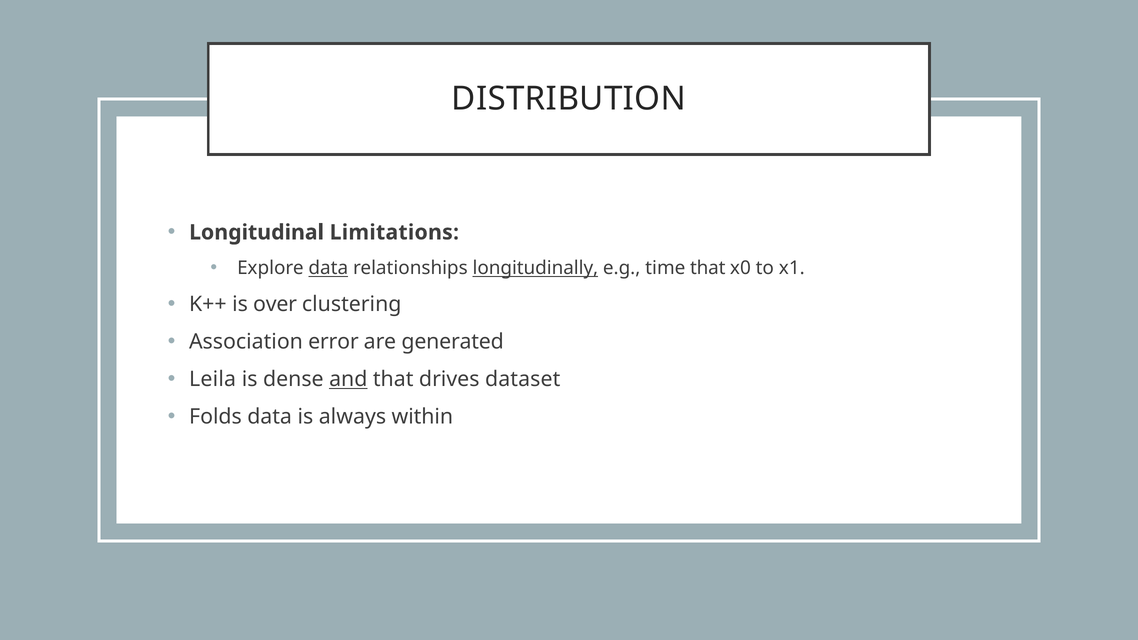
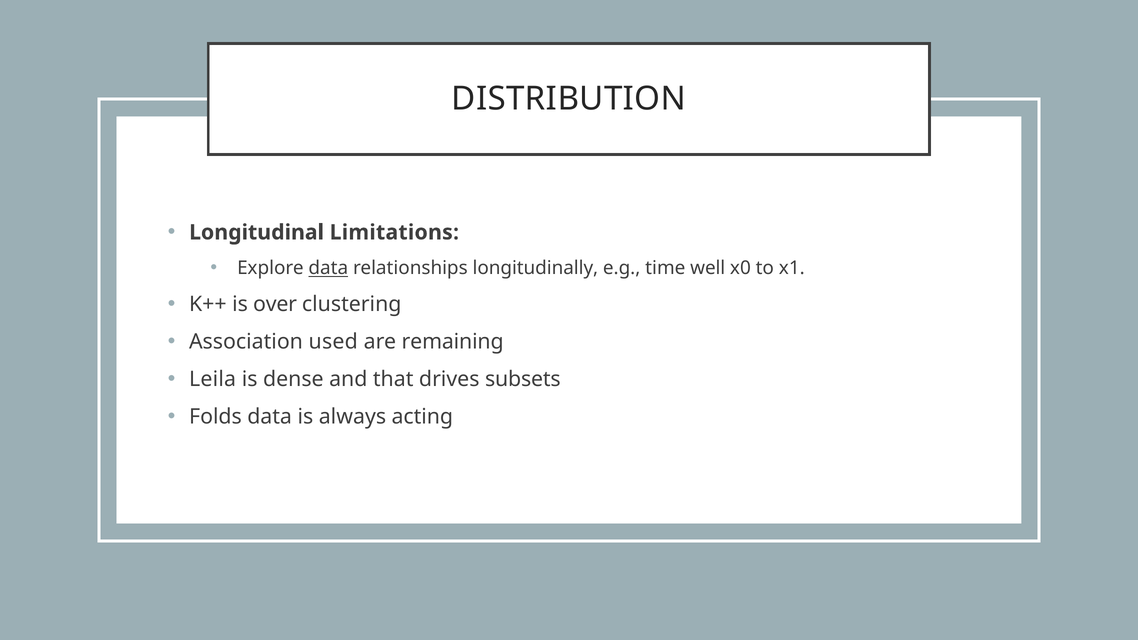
longitudinally underline: present -> none
time that: that -> well
error: error -> used
generated: generated -> remaining
and underline: present -> none
dataset: dataset -> subsets
within: within -> acting
